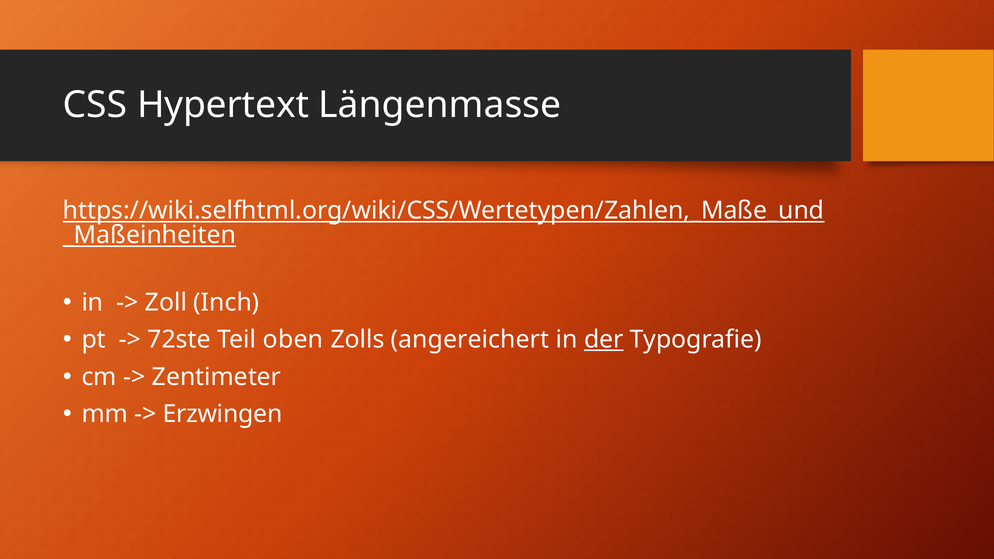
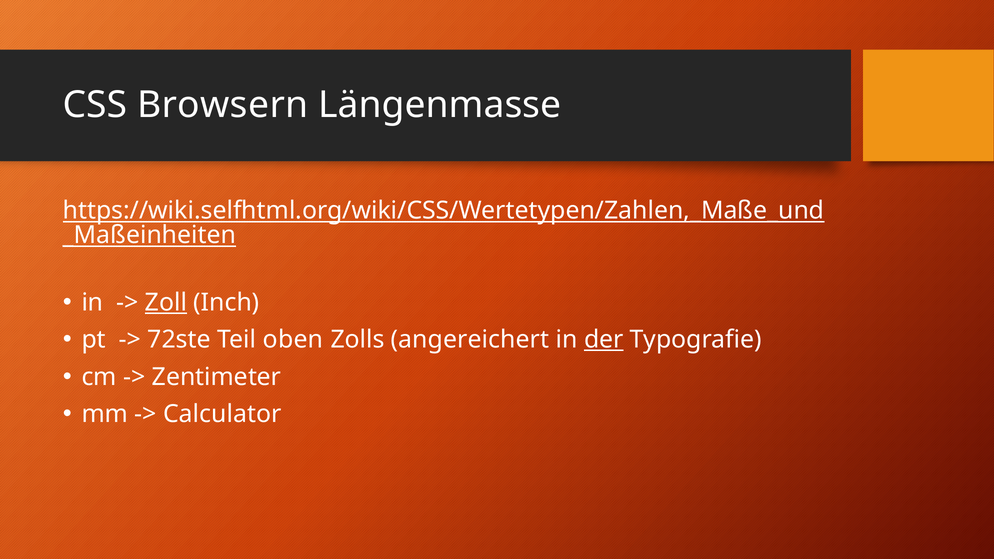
Hypertext: Hypertext -> Browsern
Zoll underline: none -> present
Erzwingen: Erzwingen -> Calculator
